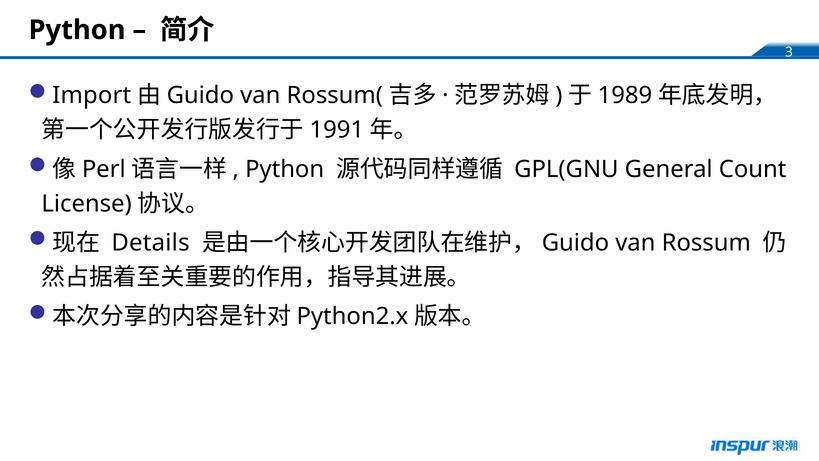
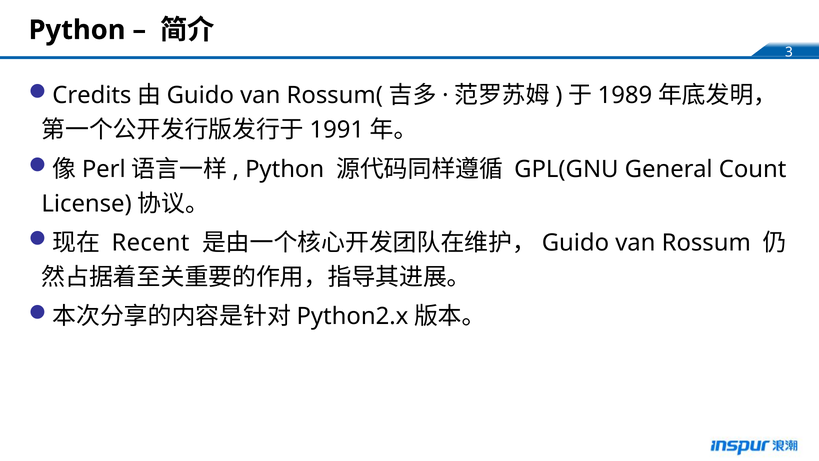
Import: Import -> Credits
Details: Details -> Recent
